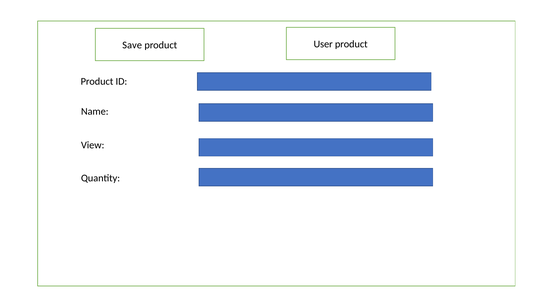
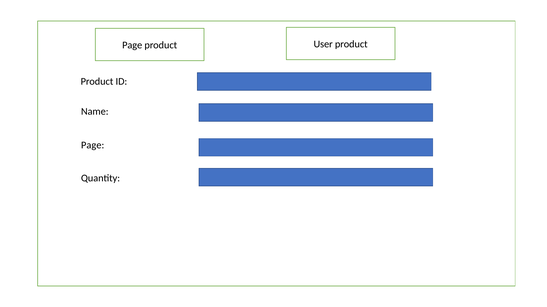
Save at (132, 45): Save -> Page
View at (93, 145): View -> Page
